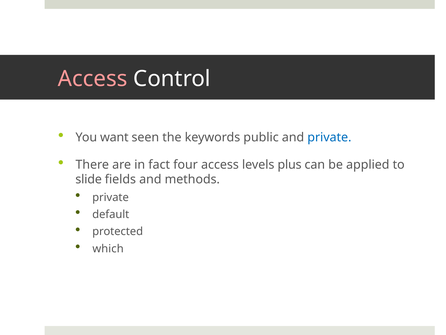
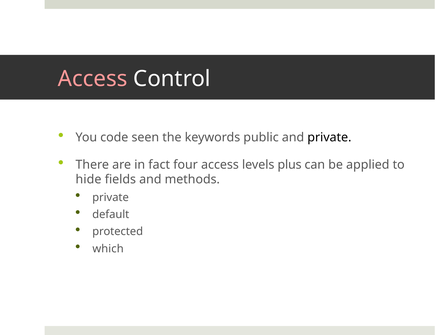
want: want -> code
private at (329, 137) colour: blue -> black
slide: slide -> hide
